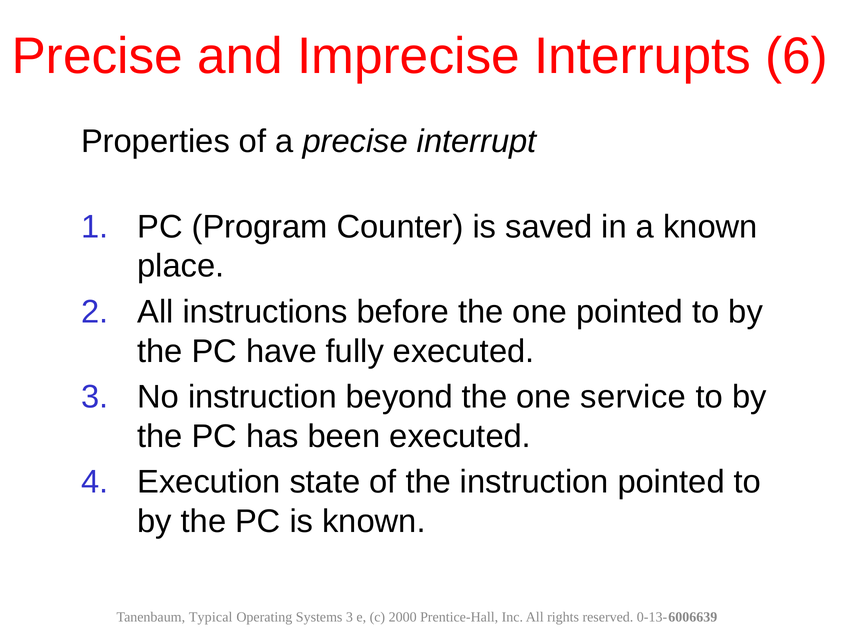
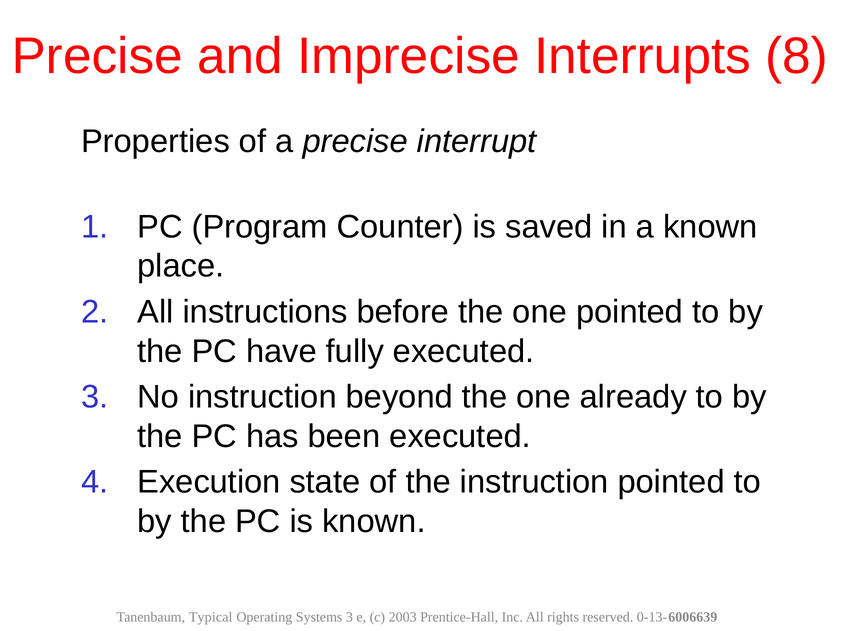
6: 6 -> 8
service: service -> already
2000: 2000 -> 2003
